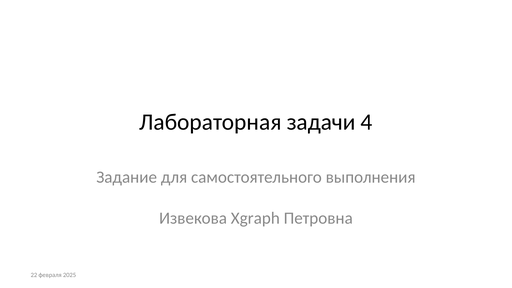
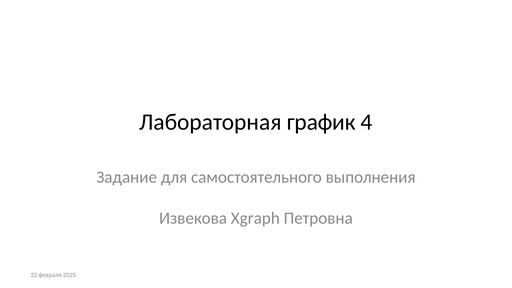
задачи: задачи -> график
